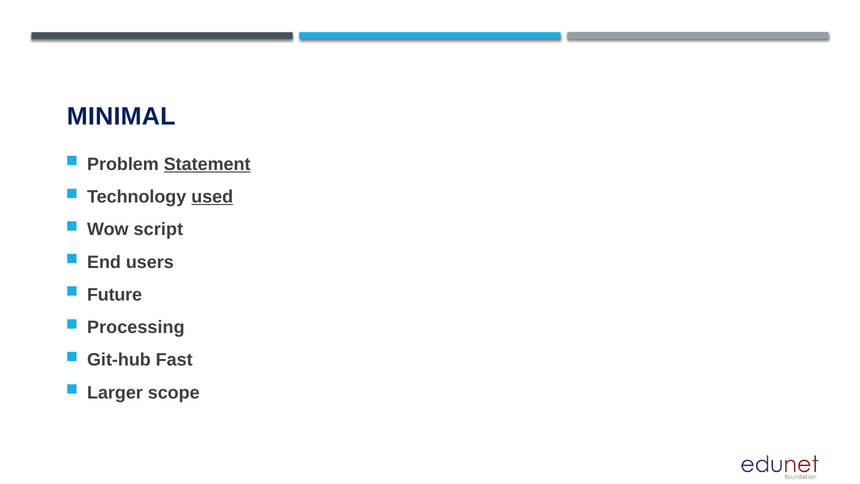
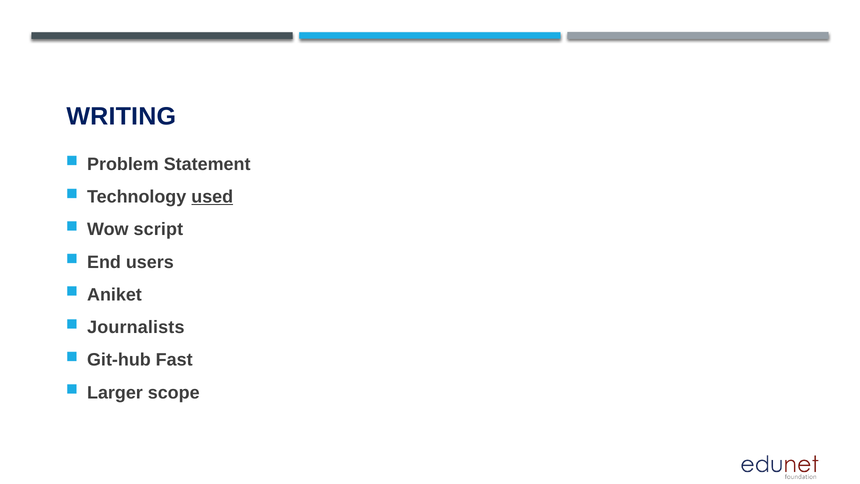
MINIMAL: MINIMAL -> WRITING
Statement underline: present -> none
Future: Future -> Aniket
Processing: Processing -> Journalists
